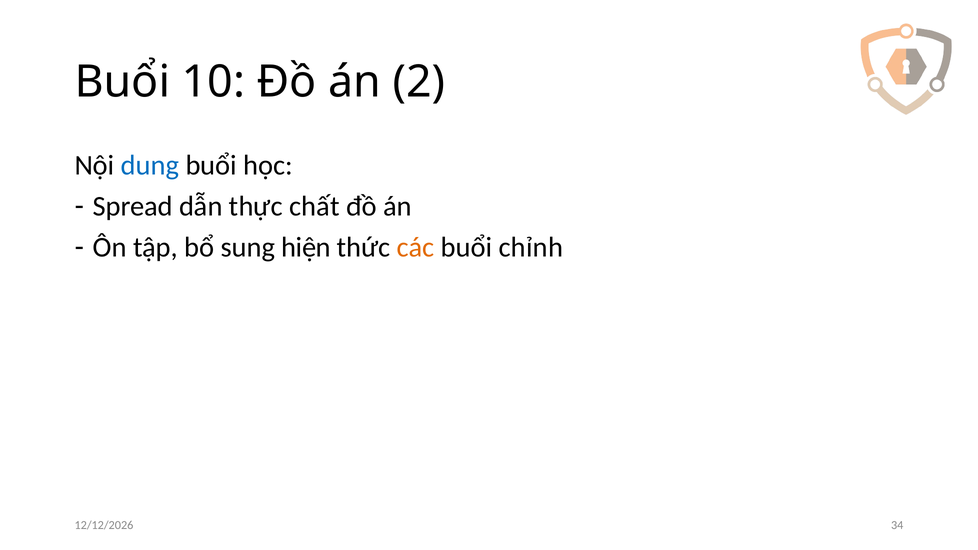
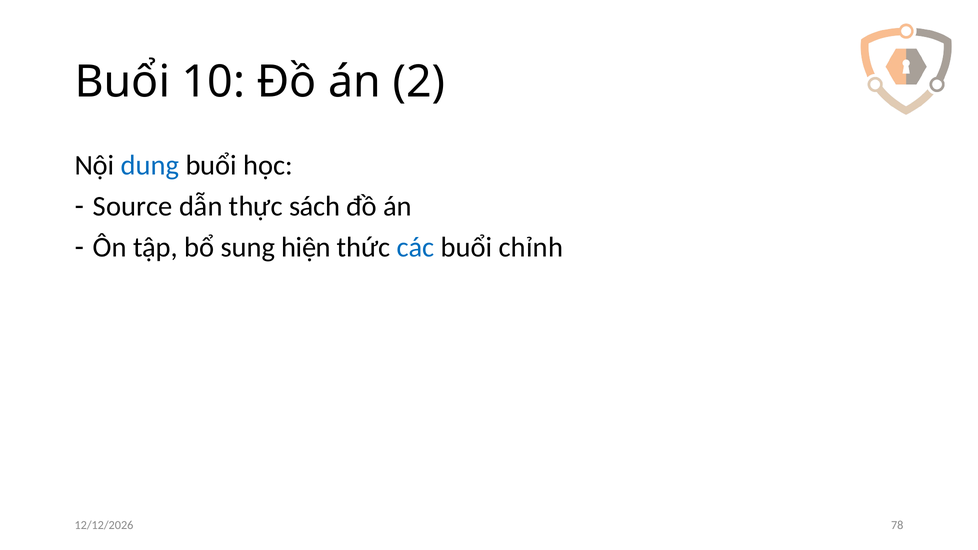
Spread: Spread -> Source
chất: chất -> sách
các colour: orange -> blue
34: 34 -> 78
